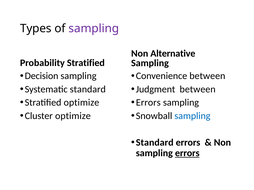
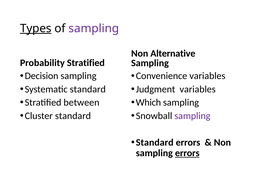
Types underline: none -> present
Convenience between: between -> variables
Judgment between: between -> variables
Stratified optimize: optimize -> between
Errors at (148, 103): Errors -> Which
Cluster optimize: optimize -> standard
sampling at (192, 116) colour: blue -> purple
